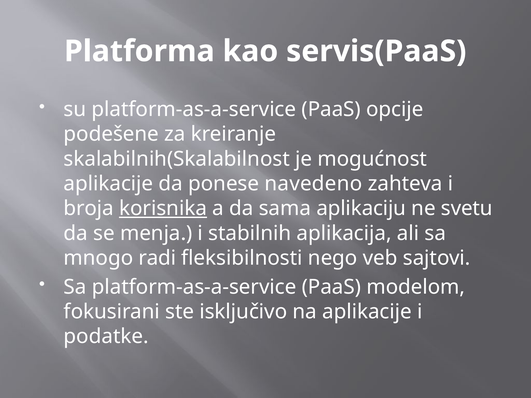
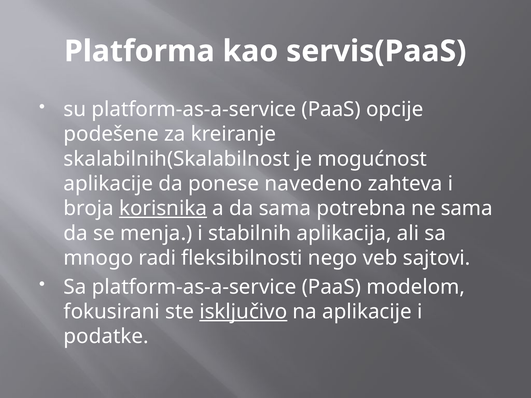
aplikaciju: aplikaciju -> potrebna
ne svetu: svetu -> sama
isključivo underline: none -> present
